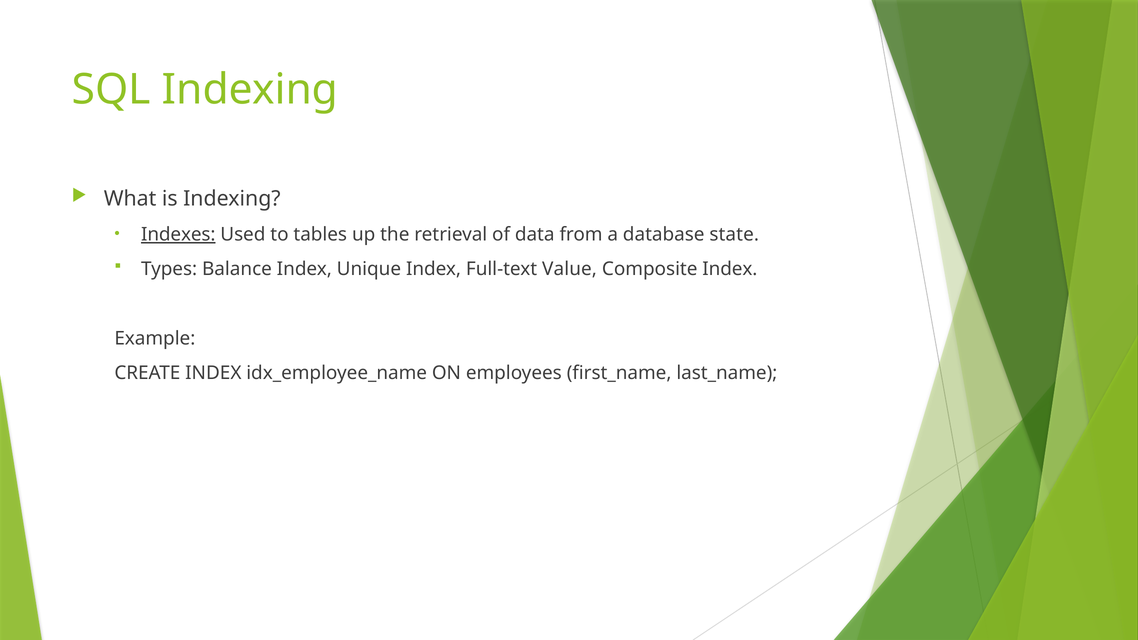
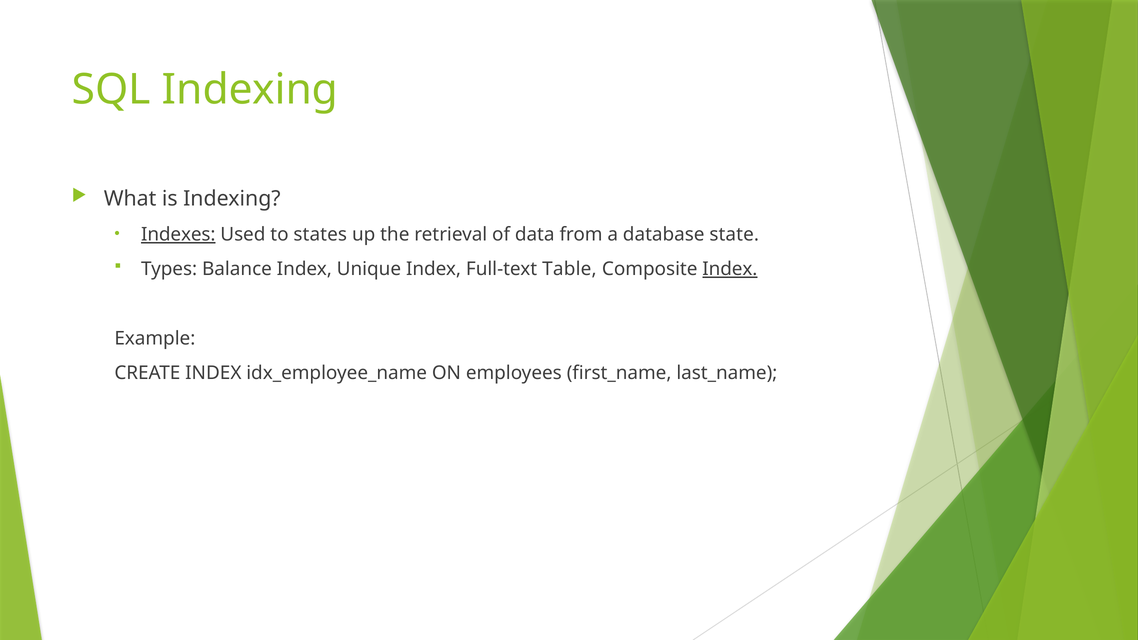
tables: tables -> states
Value: Value -> Table
Index at (730, 269) underline: none -> present
